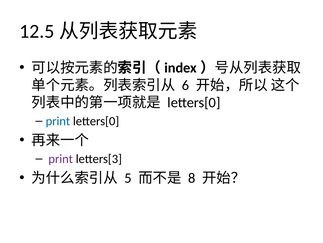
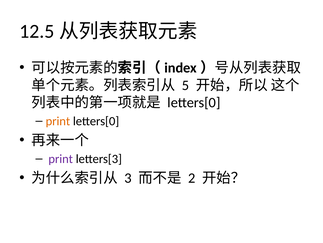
6: 6 -> 5
print at (58, 121) colour: blue -> orange
5: 5 -> 3
8: 8 -> 2
